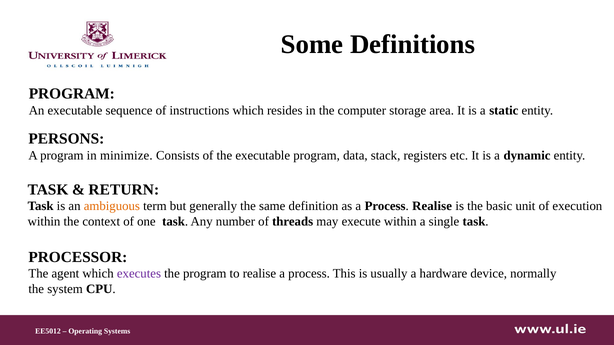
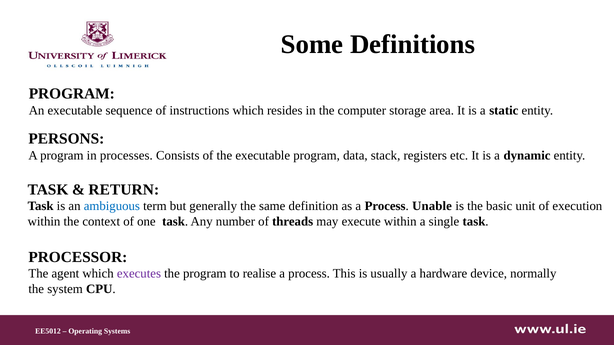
minimize: minimize -> processes
ambiguous colour: orange -> blue
Process Realise: Realise -> Unable
